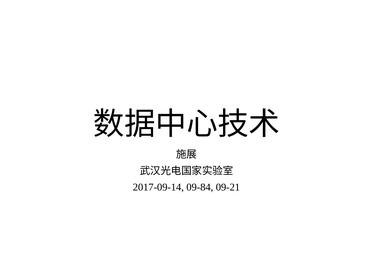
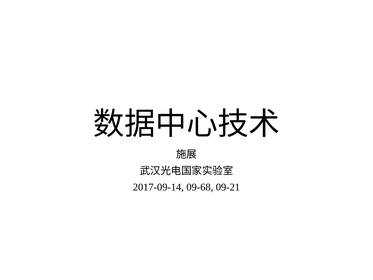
09-84: 09-84 -> 09-68
